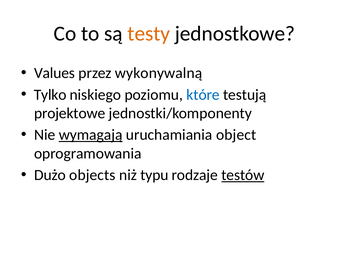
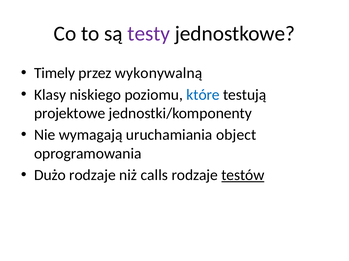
testy colour: orange -> purple
Values: Values -> Timely
Tylko: Tylko -> Klasy
wymagają underline: present -> none
Dużo objects: objects -> rodzaje
typu: typu -> calls
